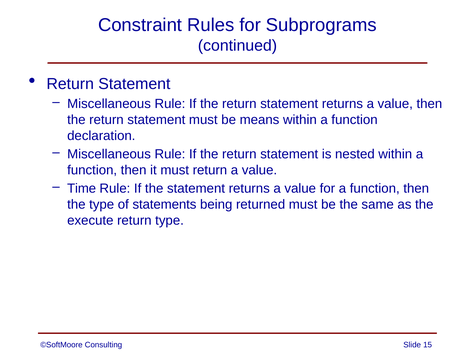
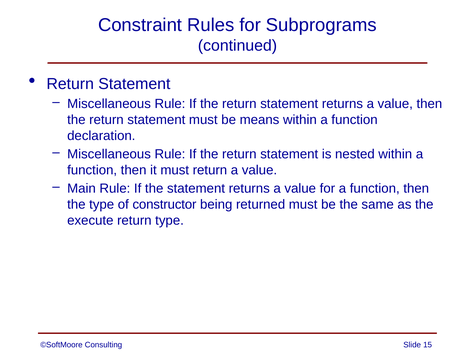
Time: Time -> Main
statements: statements -> constructor
